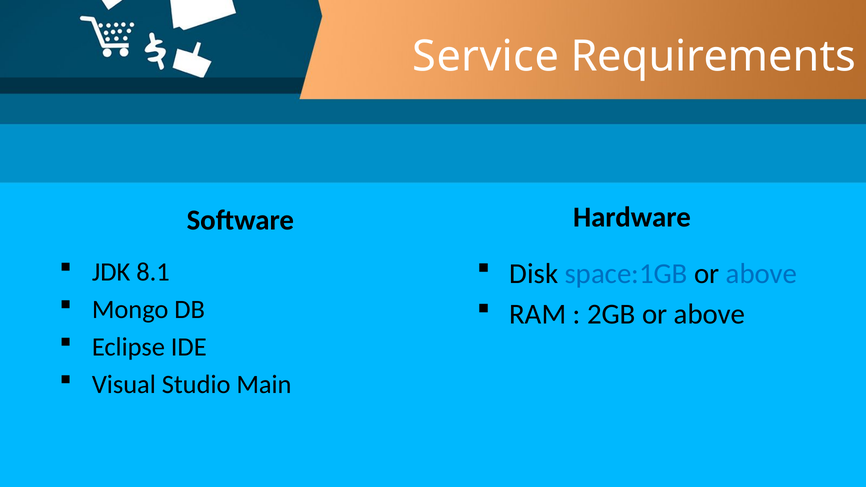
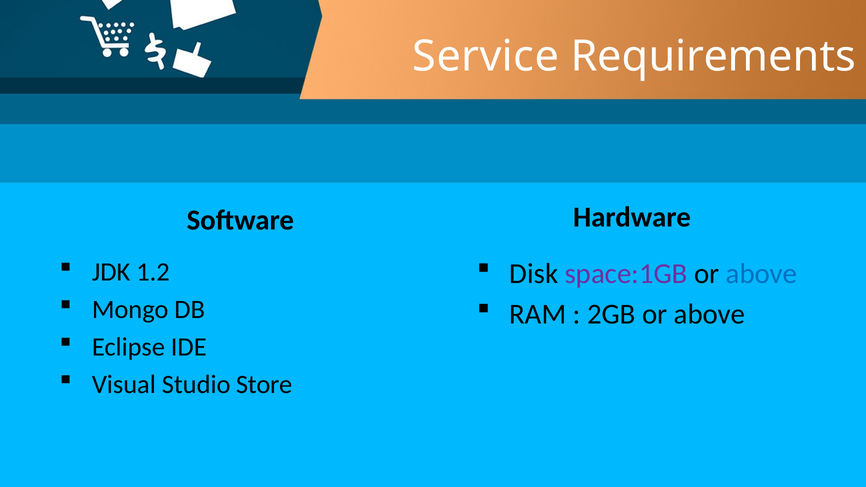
8.1: 8.1 -> 1.2
space:1GB colour: blue -> purple
Main: Main -> Store
